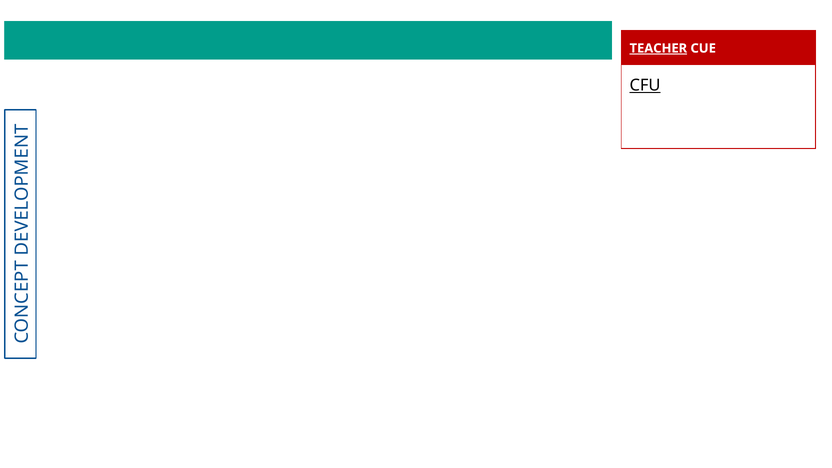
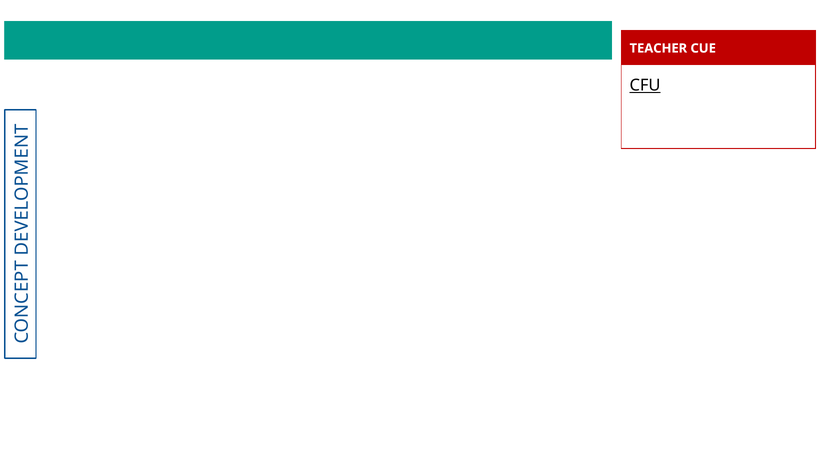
TEACHER underline: present -> none
